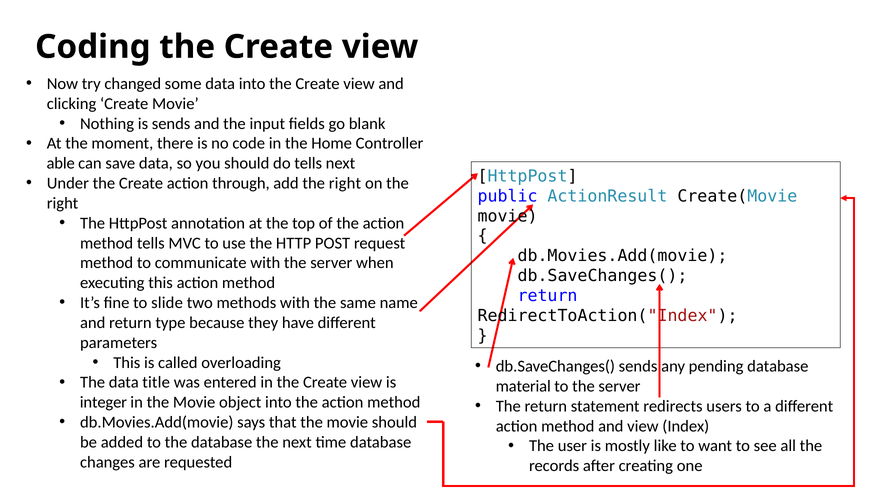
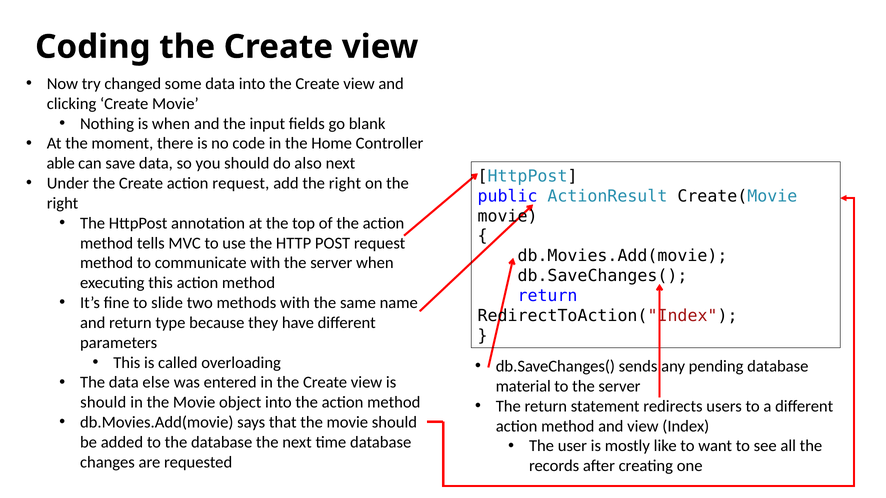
is sends: sends -> when
do tells: tells -> also
action through: through -> request
title: title -> else
integer at (103, 403): integer -> should
